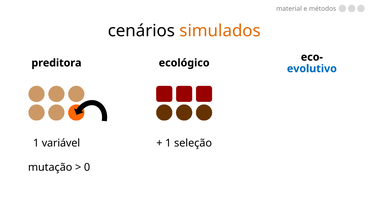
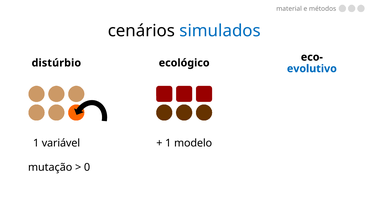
simulados colour: orange -> blue
preditora: preditora -> distúrbio
seleção: seleção -> modelo
